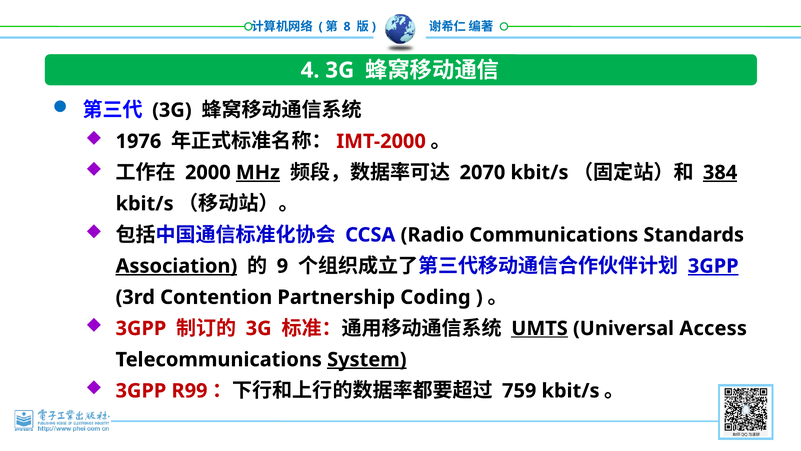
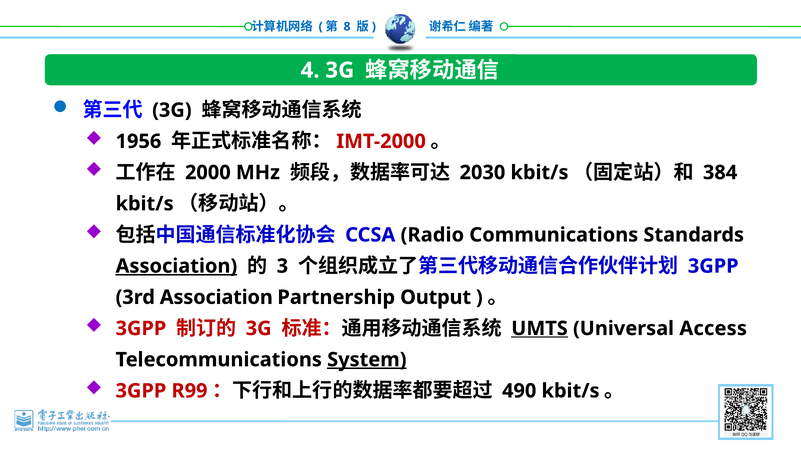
1976: 1976 -> 1956
MHz underline: present -> none
2070: 2070 -> 2030
384 underline: present -> none
9: 9 -> 3
3GPP at (713, 266) underline: present -> none
3rd Contention: Contention -> Association
Coding: Coding -> Output
759: 759 -> 490
